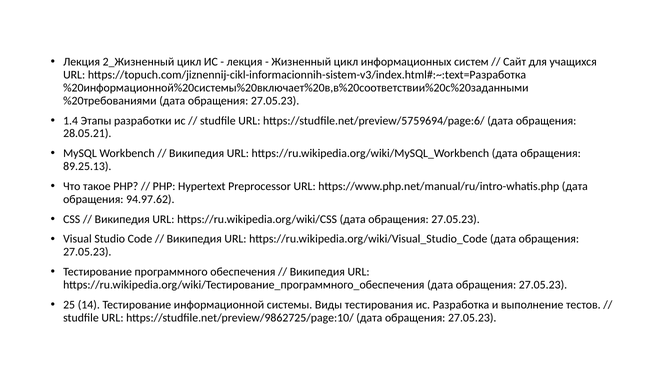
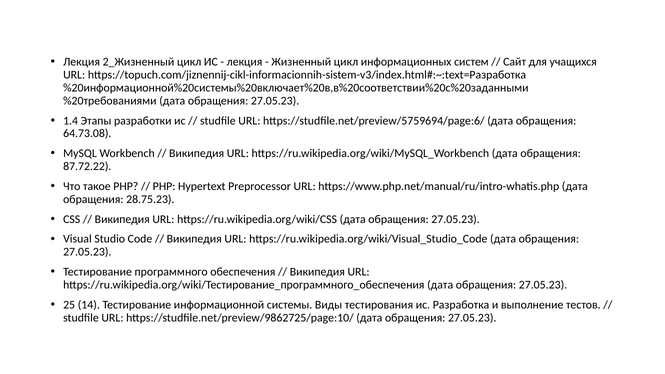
28.05.21: 28.05.21 -> 64.73.08
89.25.13: 89.25.13 -> 87.72.22
94.97.62: 94.97.62 -> 28.75.23
